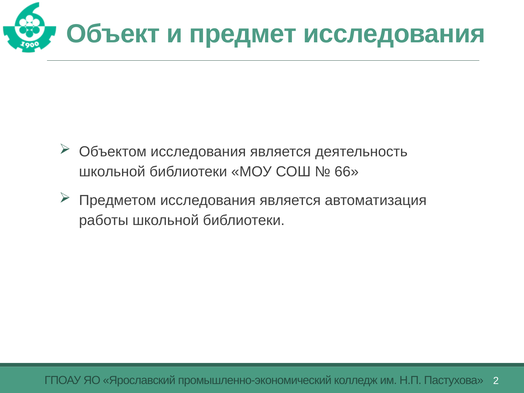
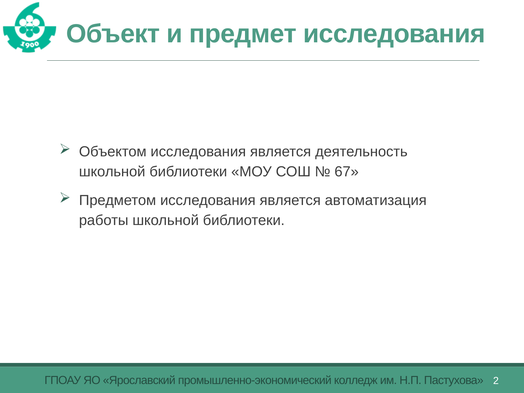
66: 66 -> 67
